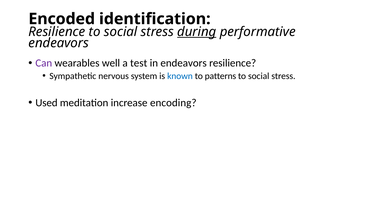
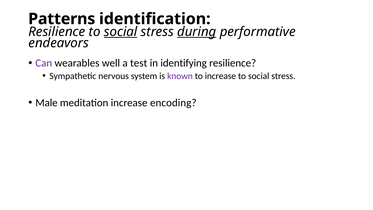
Encoded: Encoded -> Patterns
social at (121, 32) underline: none -> present
in endeavors: endeavors -> identifying
known colour: blue -> purple
to patterns: patterns -> increase
Used: Used -> Male
